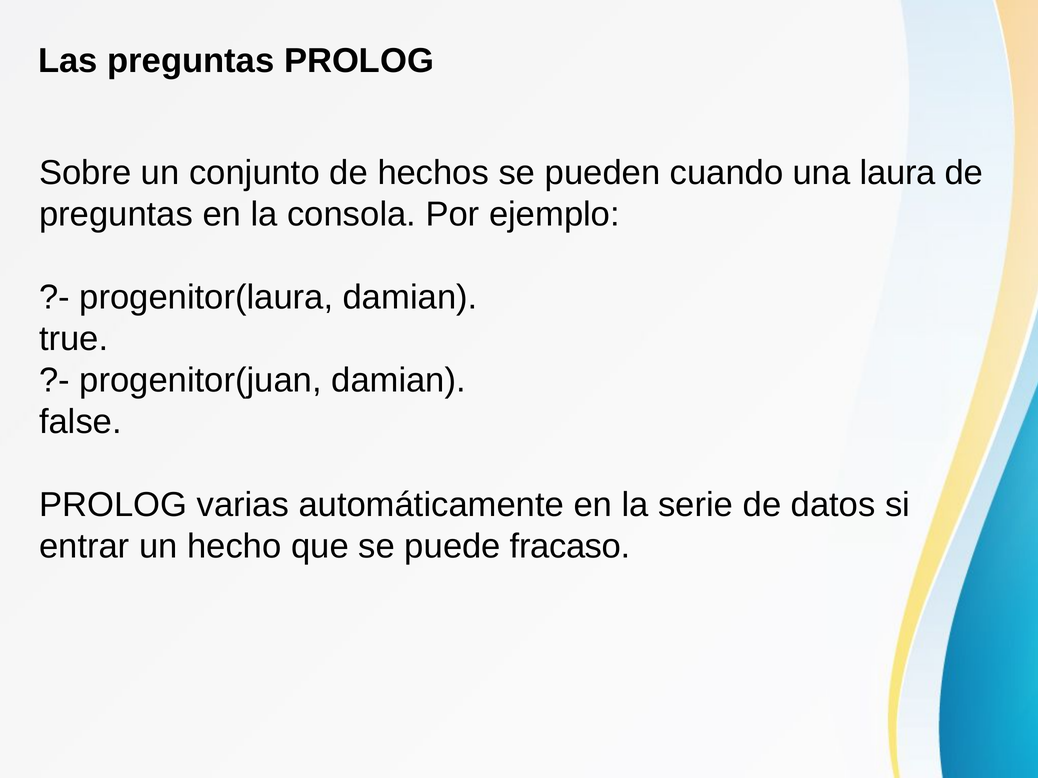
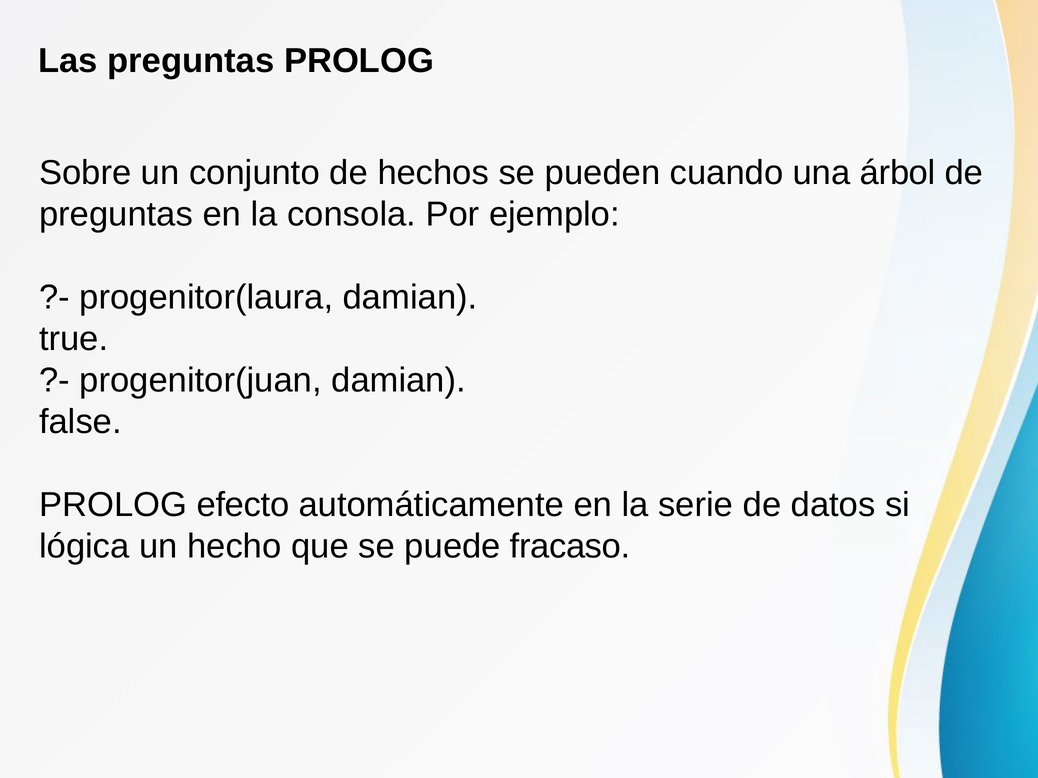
laura: laura -> árbol
varias: varias -> efecto
entrar: entrar -> lógica
